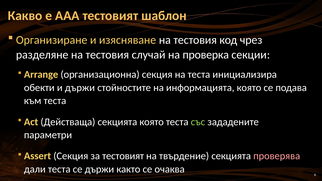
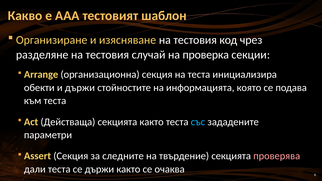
секцията която: която -> както
със colour: light green -> light blue
за тестовият: тестовият -> следните
